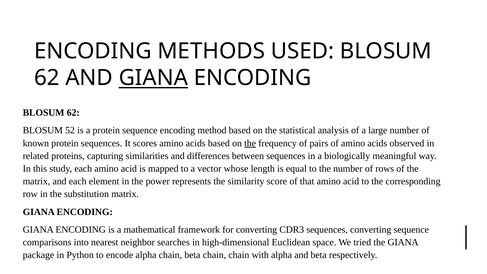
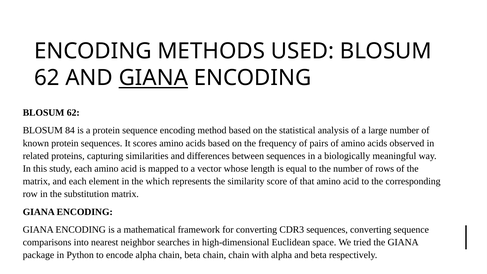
52: 52 -> 84
the at (250, 143) underline: present -> none
power: power -> which
